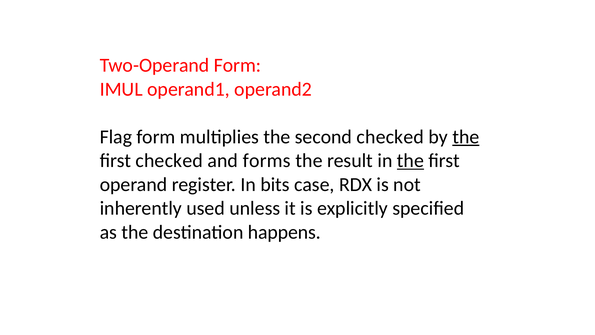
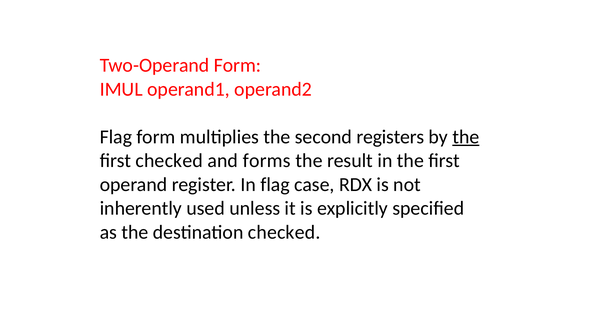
second checked: checked -> registers
the at (410, 161) underline: present -> none
In bits: bits -> flag
destination happens: happens -> checked
